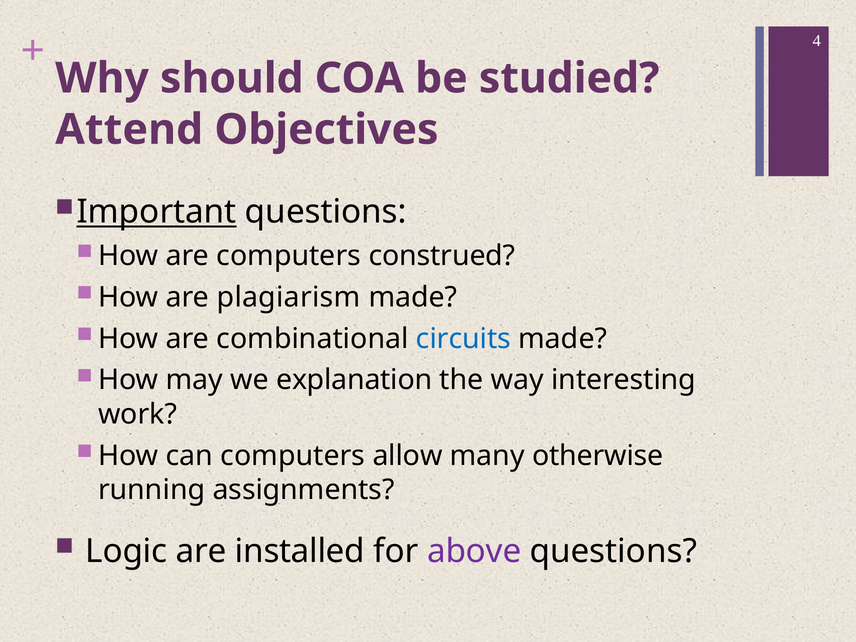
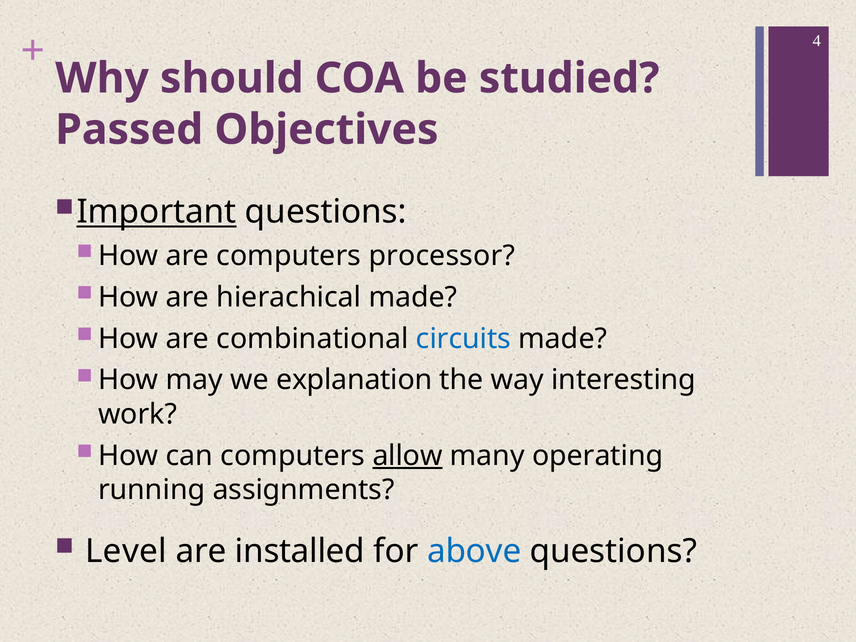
Attend: Attend -> Passed
construed: construed -> processor
plagiarism: plagiarism -> hierachical
allow underline: none -> present
otherwise: otherwise -> operating
Logic: Logic -> Level
above colour: purple -> blue
